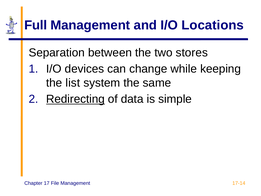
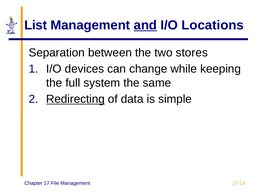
Full: Full -> List
and underline: none -> present
list: list -> full
